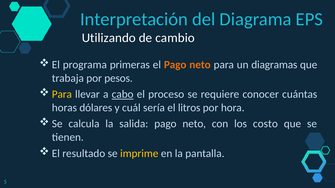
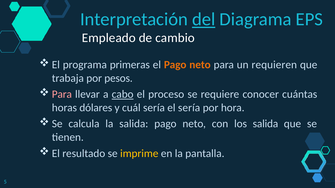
del underline: none -> present
Utilizando: Utilizando -> Empleado
diagramas: diagramas -> requieren
Para at (62, 95) colour: yellow -> pink
el litros: litros -> sería
los costo: costo -> salida
